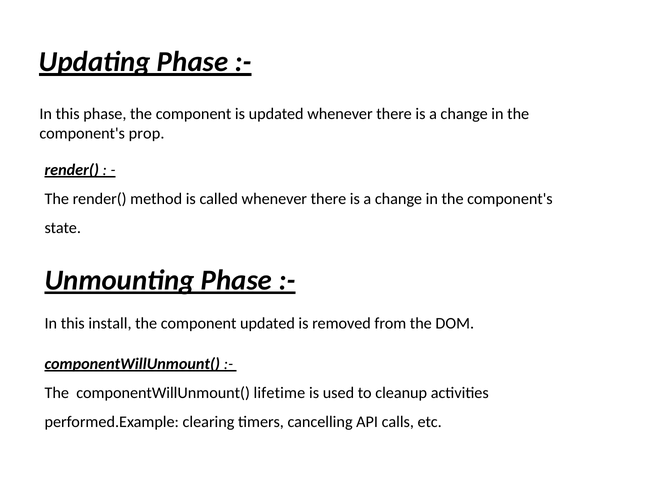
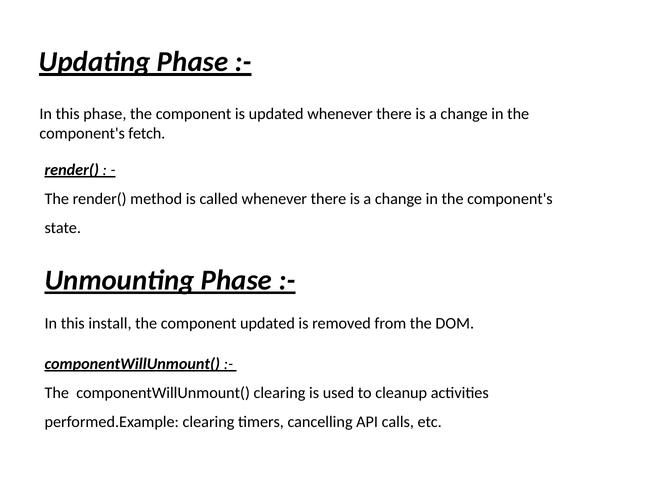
prop: prop -> fetch
componentWillUnmount( lifetime: lifetime -> clearing
